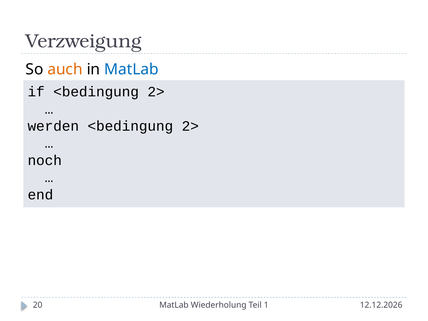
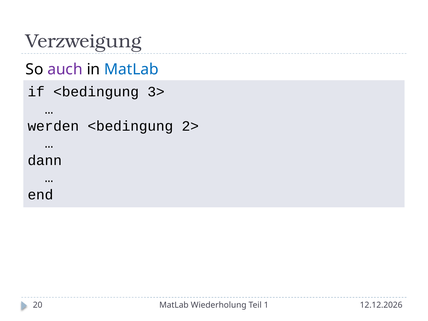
auch colour: orange -> purple
if <bedingung 2>: 2> -> 3>
noch: noch -> dann
